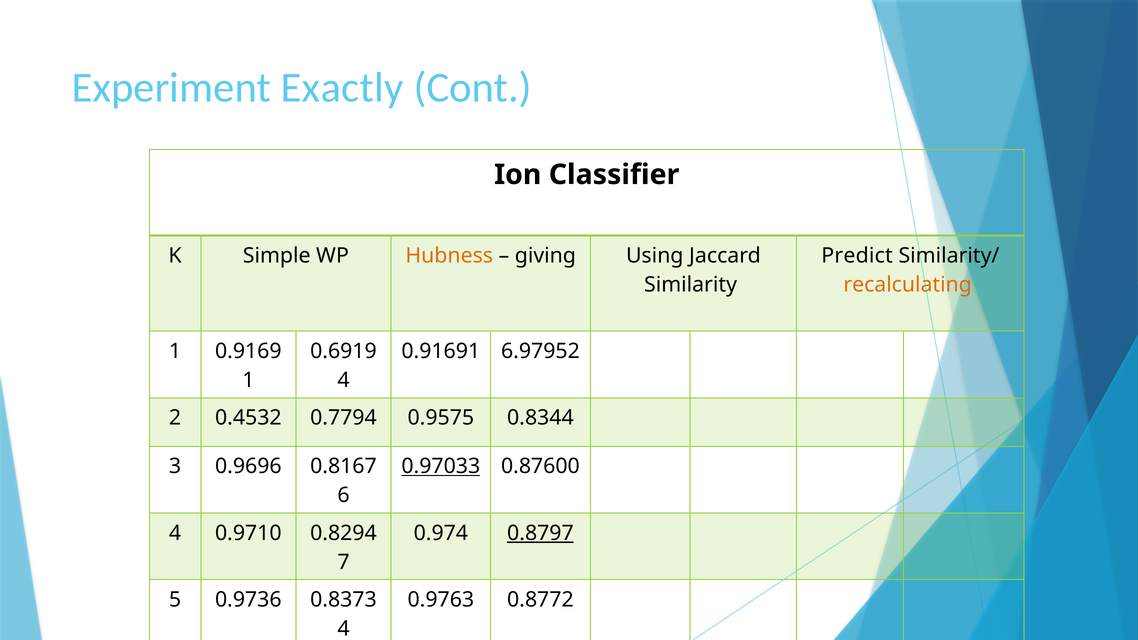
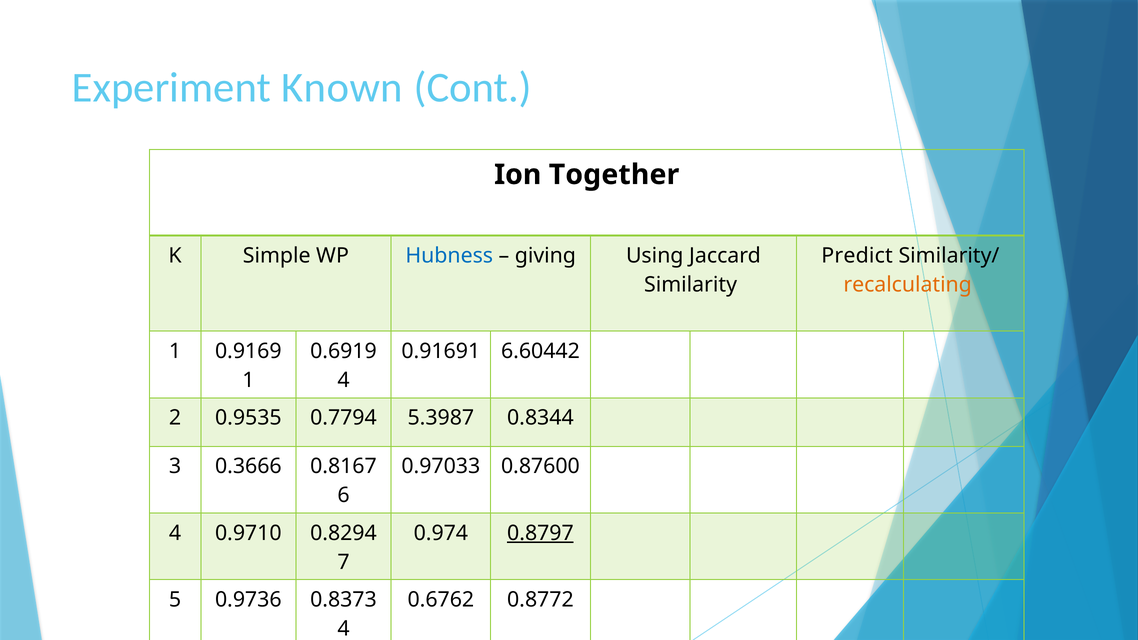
Exactly: Exactly -> Known
Classifier: Classifier -> Together
Hubness colour: orange -> blue
6.97952: 6.97952 -> 6.60442
0.4532: 0.4532 -> 0.9535
0.9575: 0.9575 -> 5.3987
0.9696: 0.9696 -> 0.3666
0.97033 underline: present -> none
0.9763: 0.9763 -> 0.6762
